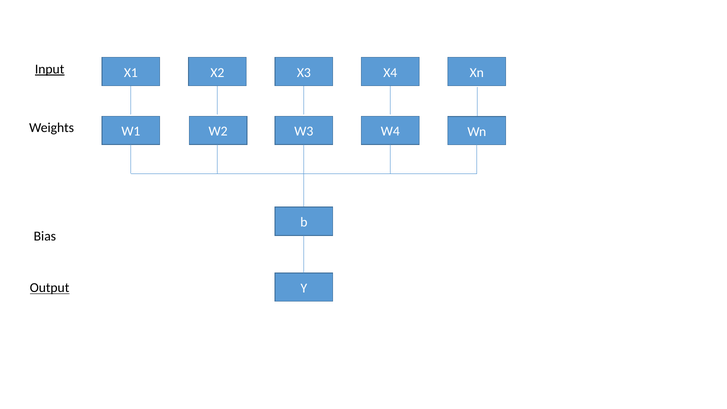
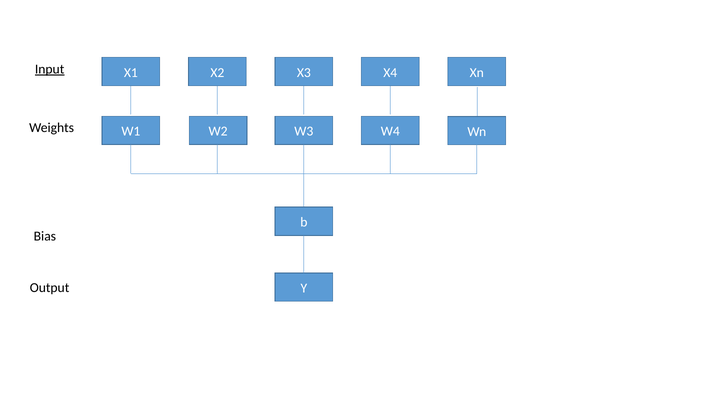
Output underline: present -> none
